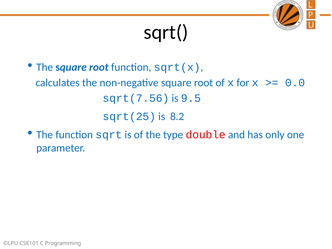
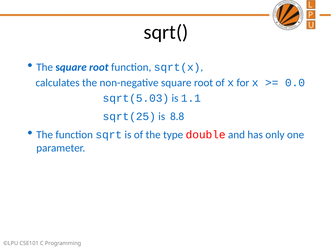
sqrt(7.56: sqrt(7.56 -> sqrt(5.03
9.5: 9.5 -> 1.1
8.2: 8.2 -> 8.8
